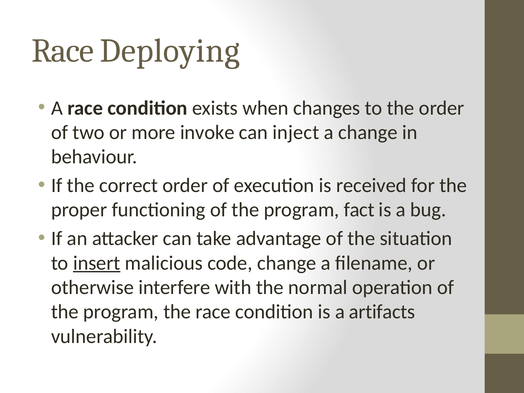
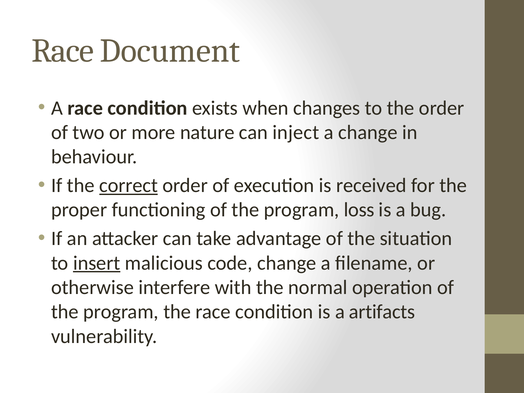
Deploying: Deploying -> Document
invoke: invoke -> nature
correct underline: none -> present
fact: fact -> loss
